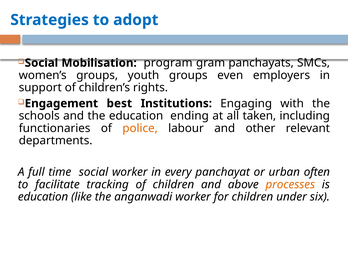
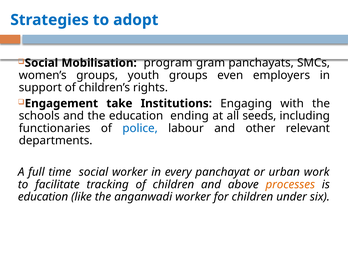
best: best -> take
taken: taken -> seeds
police colour: orange -> blue
often: often -> work
